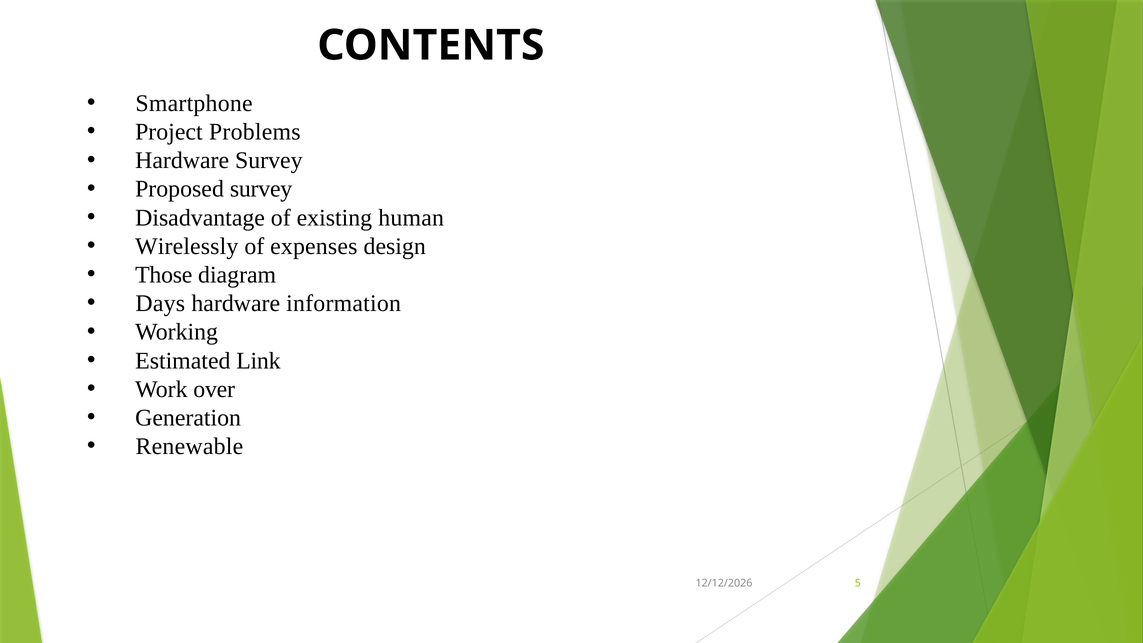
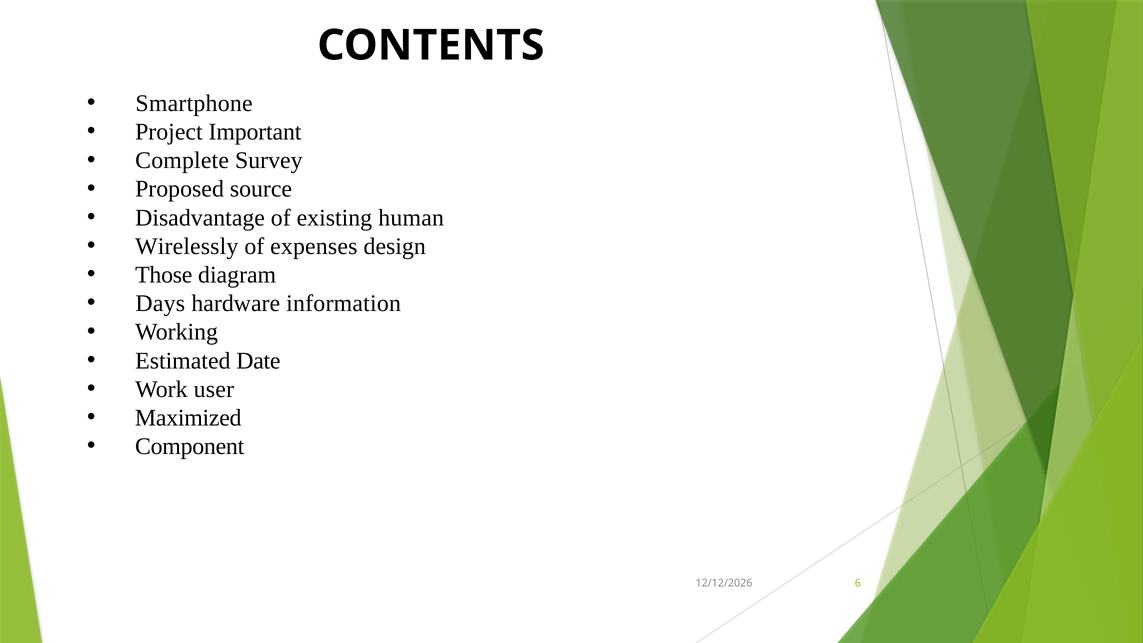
Problems: Problems -> Important
Hardware at (182, 161): Hardware -> Complete
Proposed survey: survey -> source
Link: Link -> Date
over: over -> user
Generation: Generation -> Maximized
Renewable: Renewable -> Component
5: 5 -> 6
